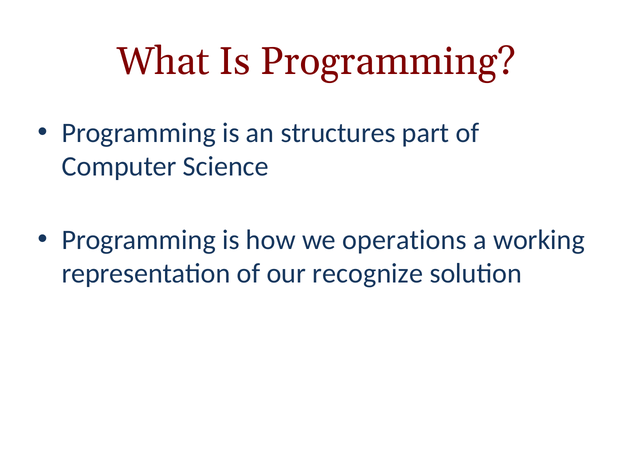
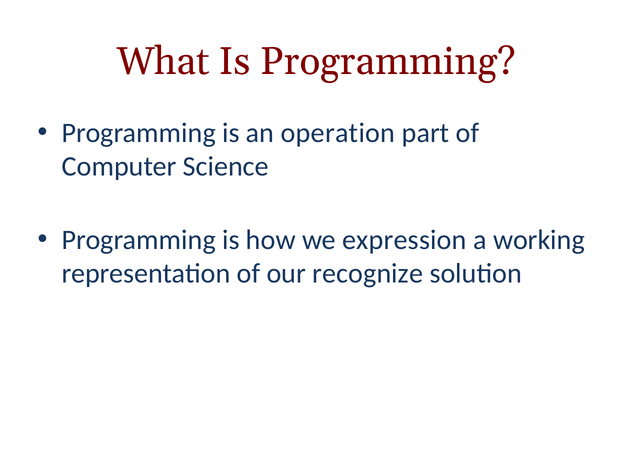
structures: structures -> operation
operations: operations -> expression
